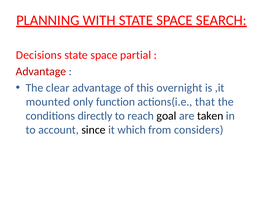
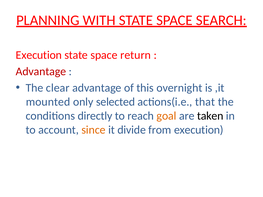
Decisions at (39, 55): Decisions -> Execution
partial: partial -> return
function: function -> selected
goal colour: black -> orange
since colour: black -> orange
which: which -> divide
from considers: considers -> execution
